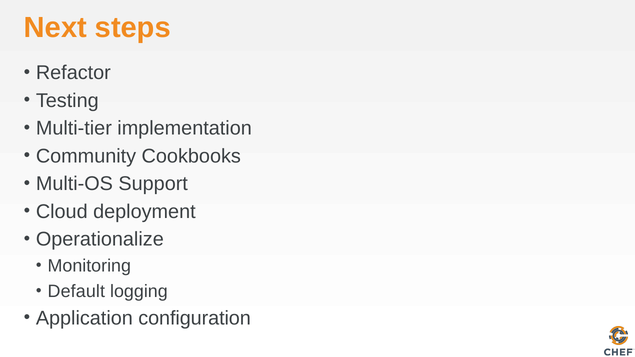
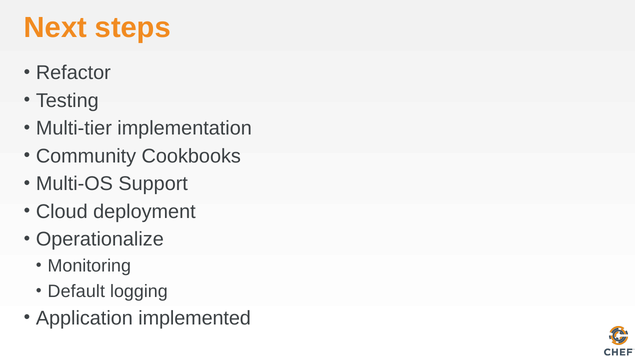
configuration: configuration -> implemented
